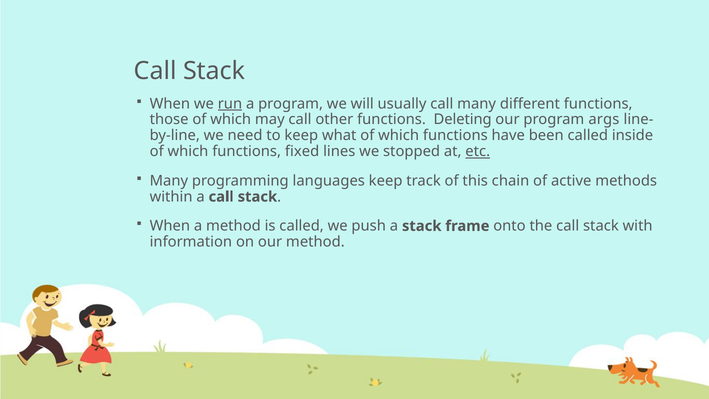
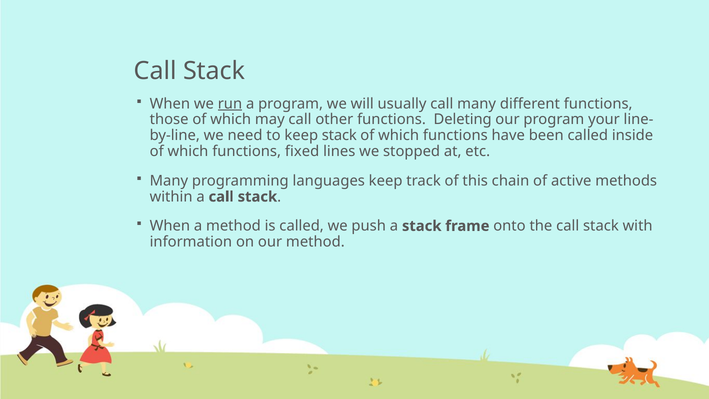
args: args -> your
keep what: what -> stack
etc underline: present -> none
